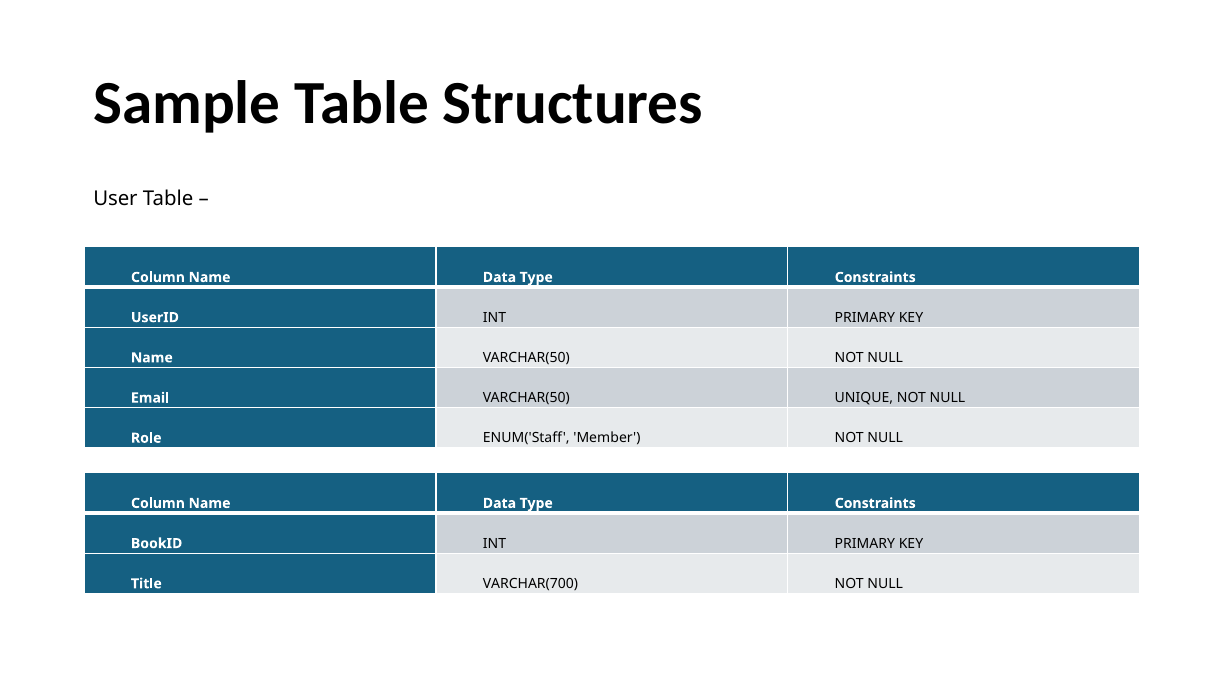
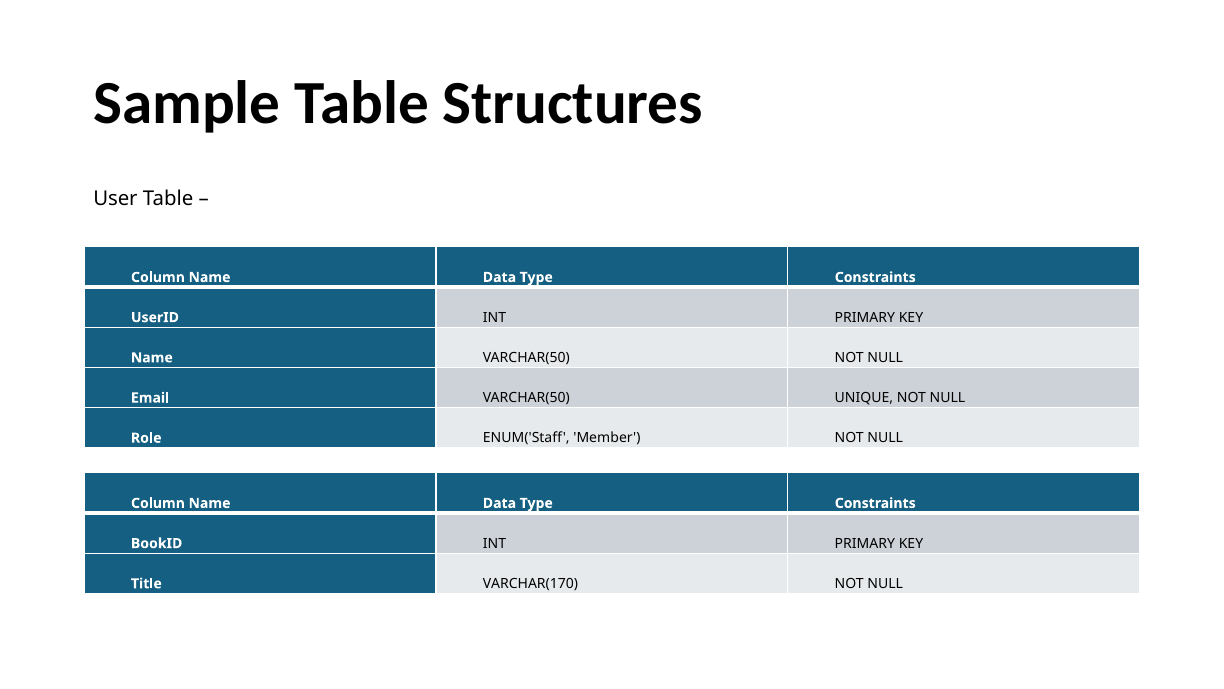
VARCHAR(700: VARCHAR(700 -> VARCHAR(170
